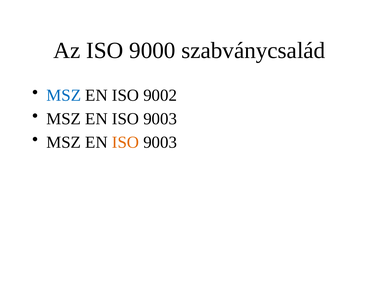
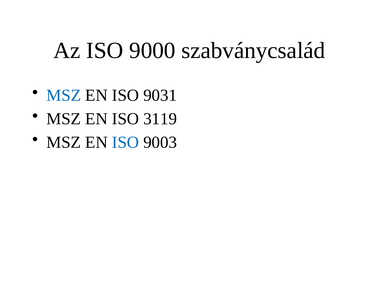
9002: 9002 -> 9031
9003 at (160, 119): 9003 -> 3119
ISO at (125, 142) colour: orange -> blue
